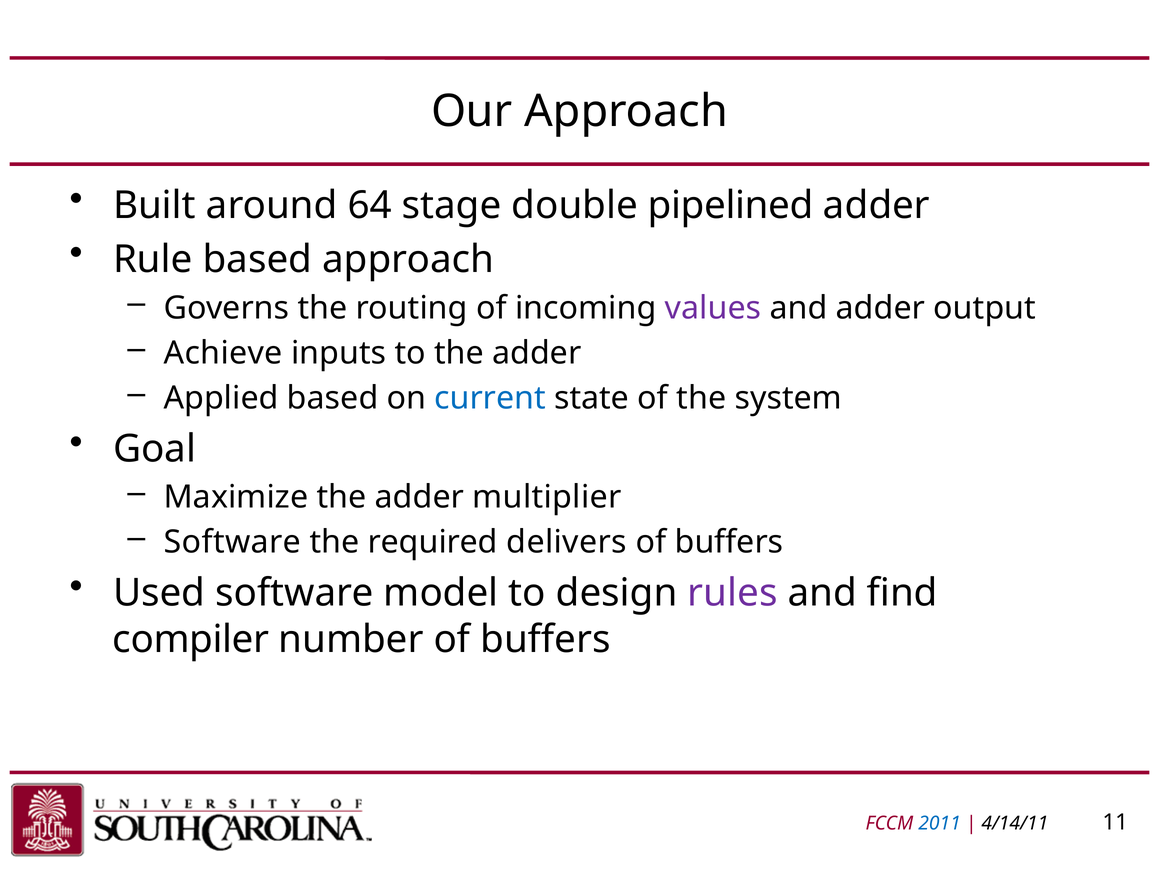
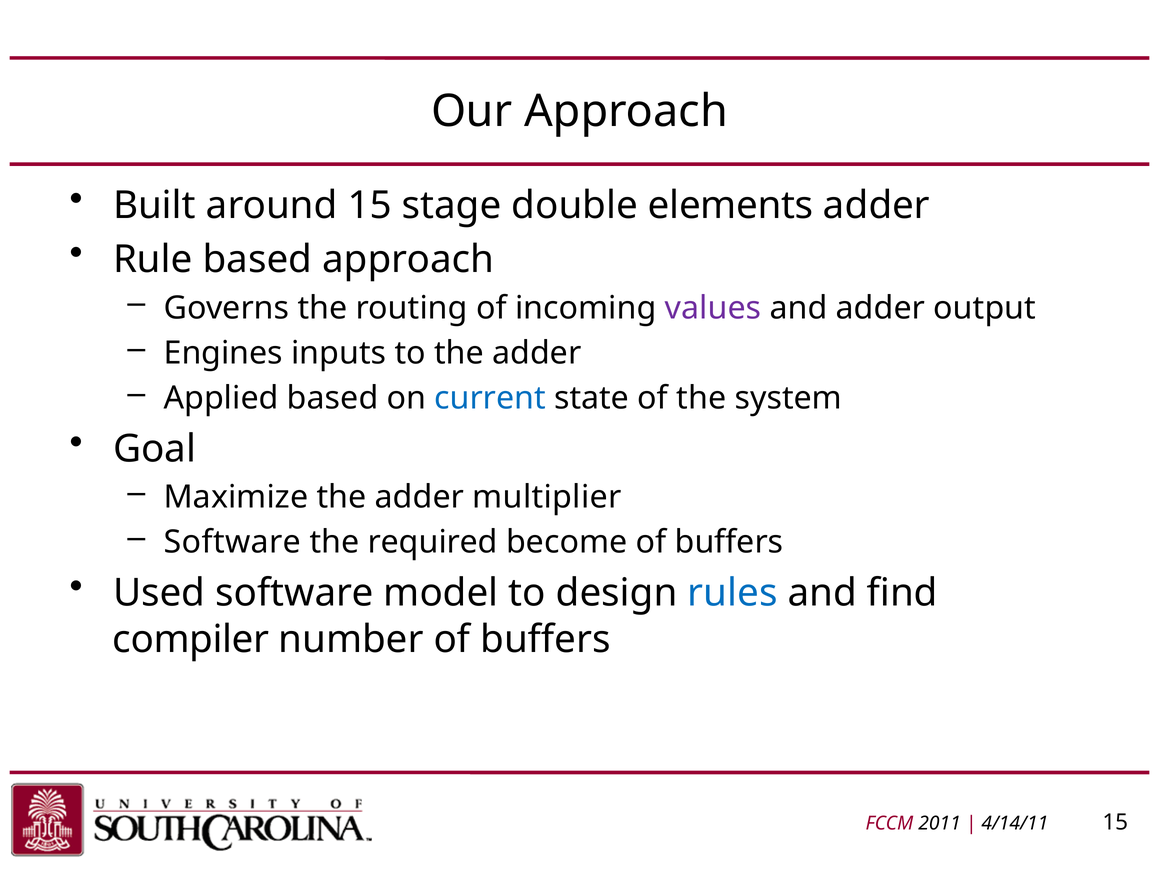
around 64: 64 -> 15
pipelined: pipelined -> elements
Achieve: Achieve -> Engines
delivers: delivers -> become
rules colour: purple -> blue
2011 colour: blue -> black
4/14/11 11: 11 -> 15
